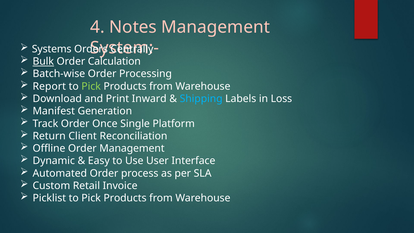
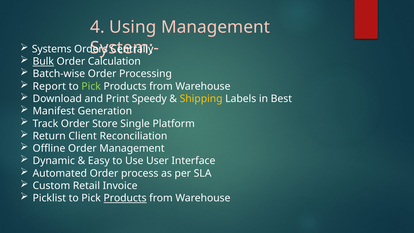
Notes: Notes -> Using
Inward: Inward -> Speedy
Shipping colour: light blue -> yellow
Loss: Loss -> Best
Once: Once -> Store
Products at (125, 198) underline: none -> present
